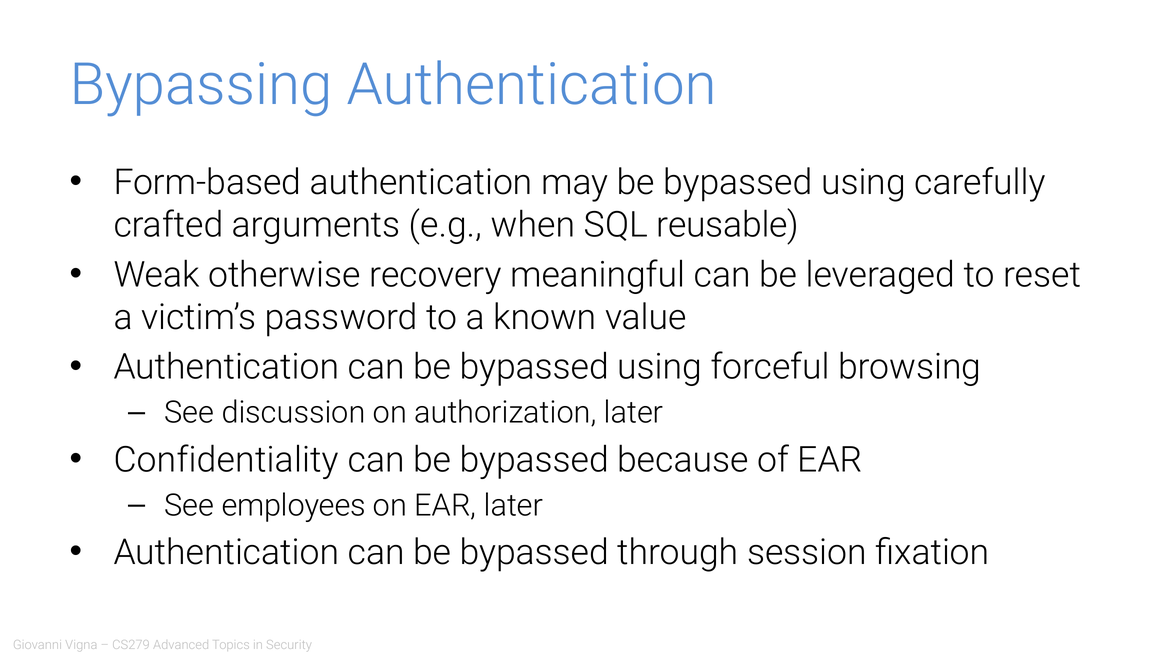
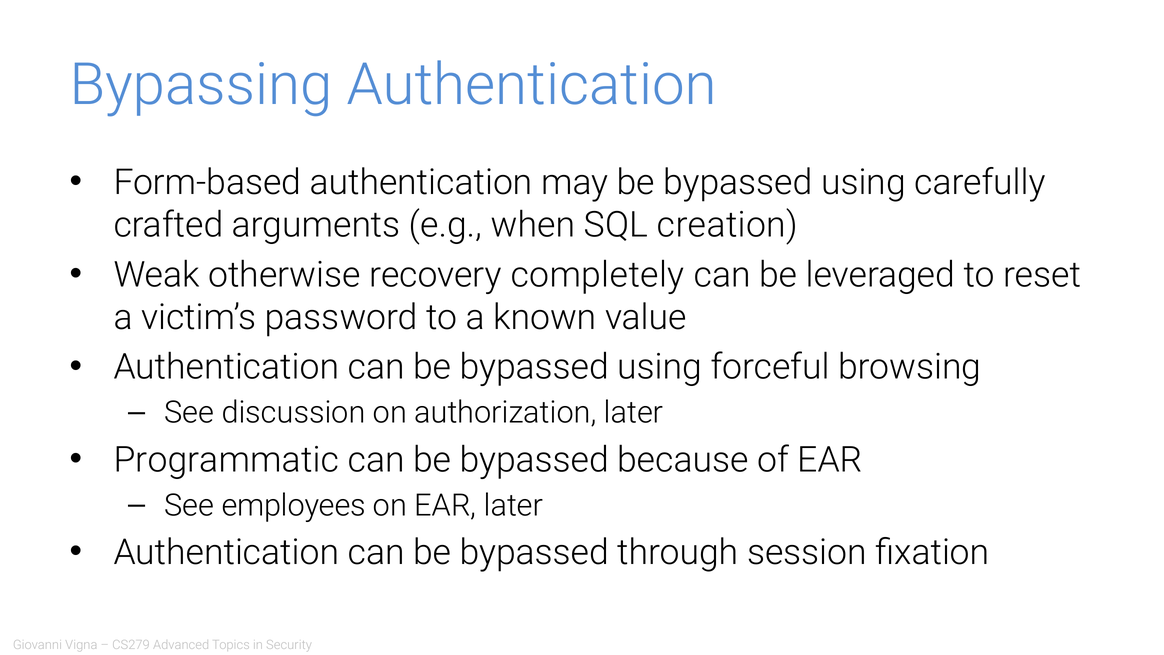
reusable: reusable -> creation
meaningful: meaningful -> completely
Confidentiality: Confidentiality -> Programmatic
